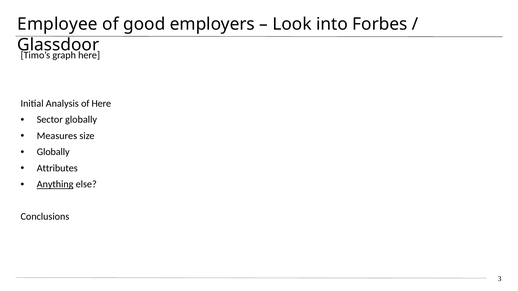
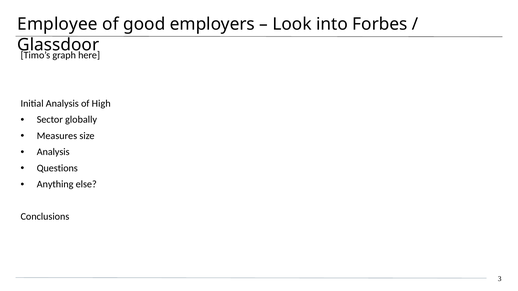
of Here: Here -> High
Globally at (53, 152): Globally -> Analysis
Attributes: Attributes -> Questions
Anything underline: present -> none
